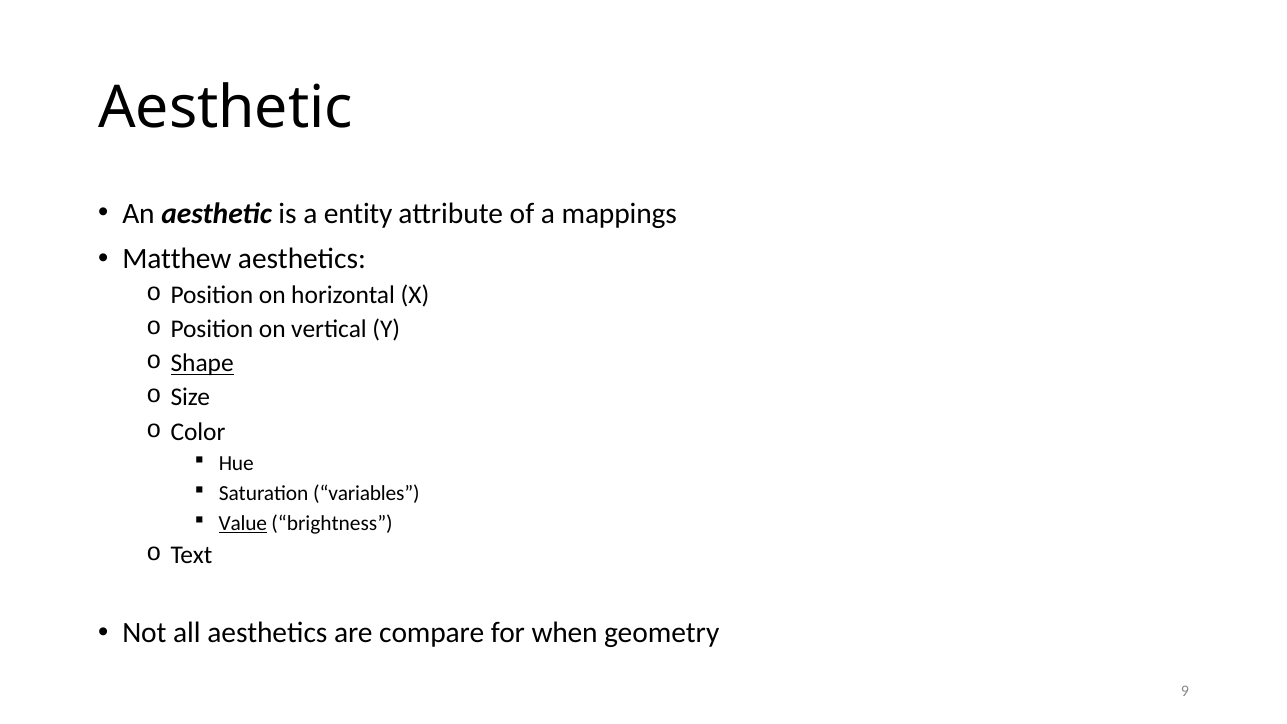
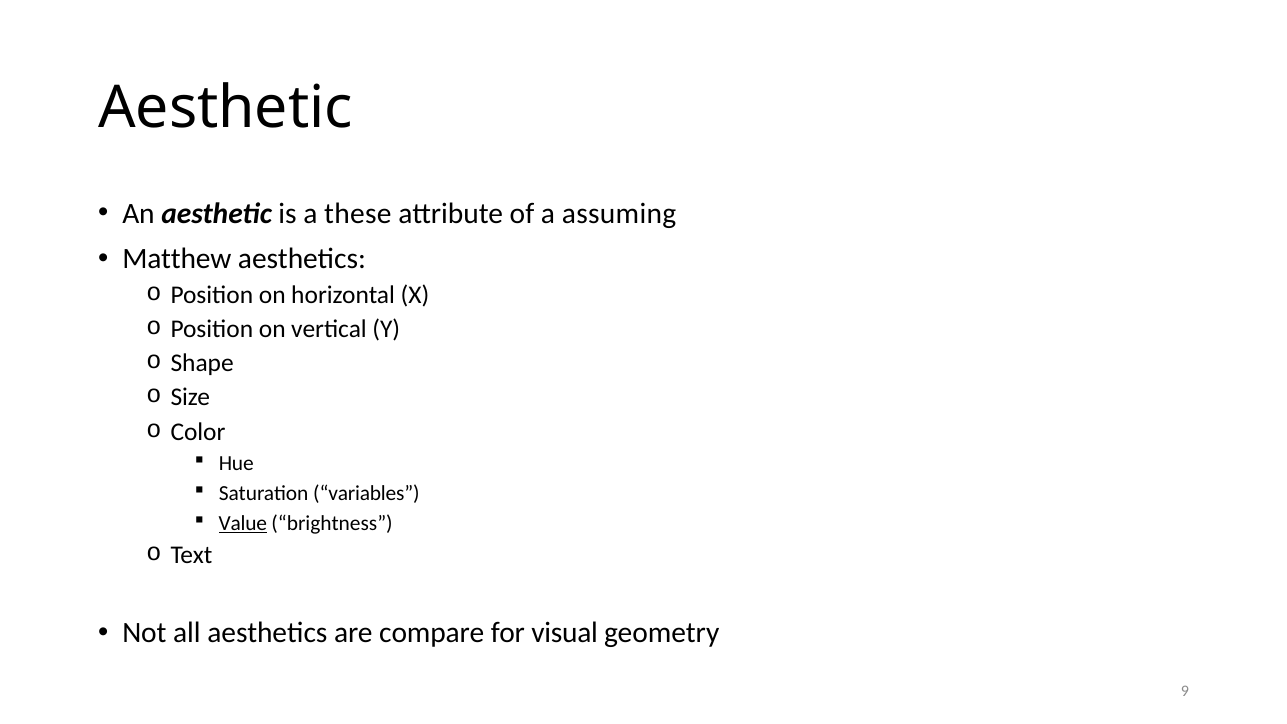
entity: entity -> these
mappings: mappings -> assuming
Shape underline: present -> none
when: when -> visual
